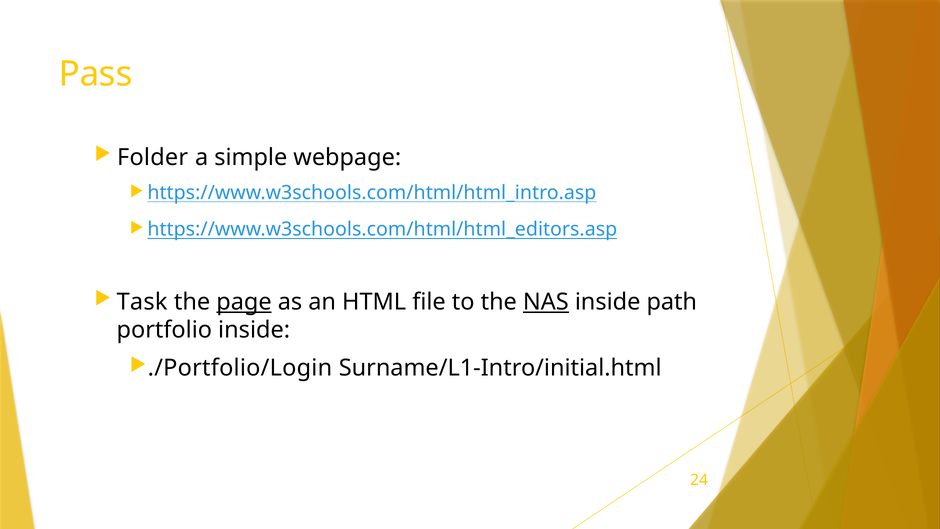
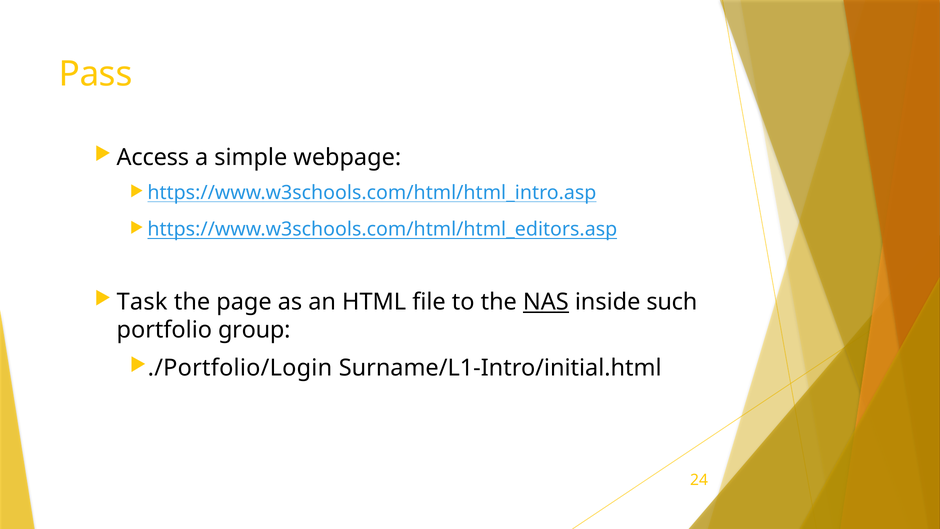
Folder: Folder -> Access
page underline: present -> none
path: path -> such
portfolio inside: inside -> group
